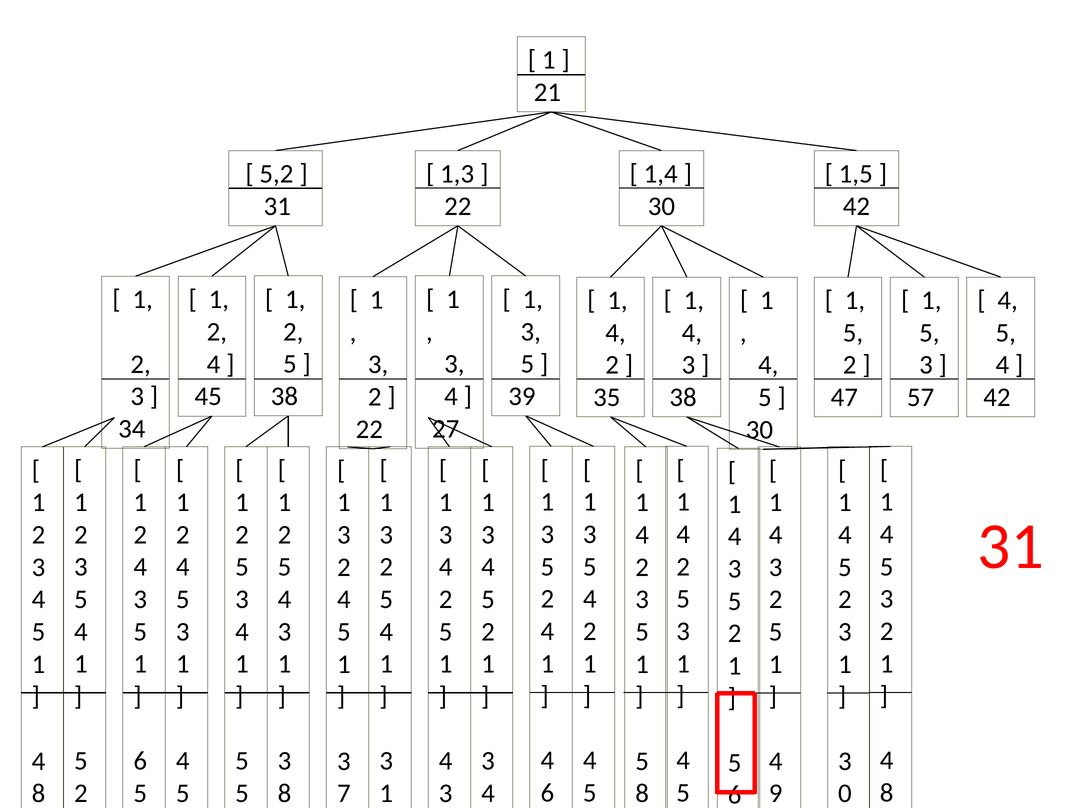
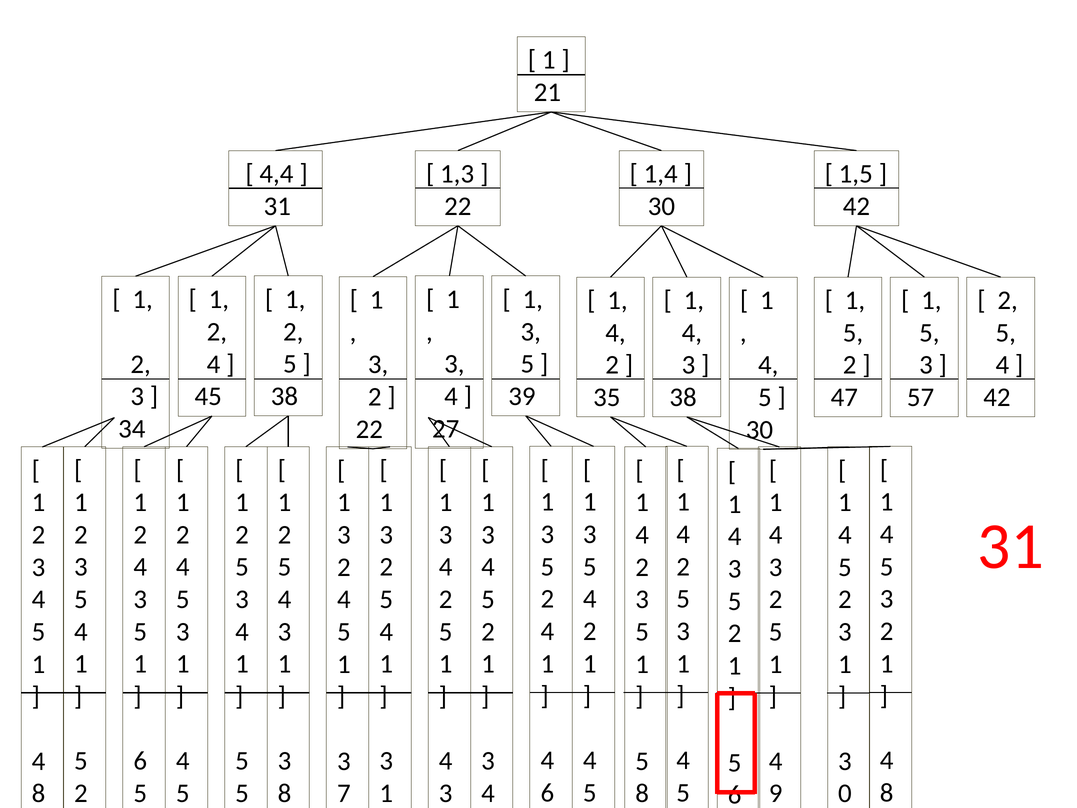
5,2: 5,2 -> 4,4
4 at (1008, 300): 4 -> 2
